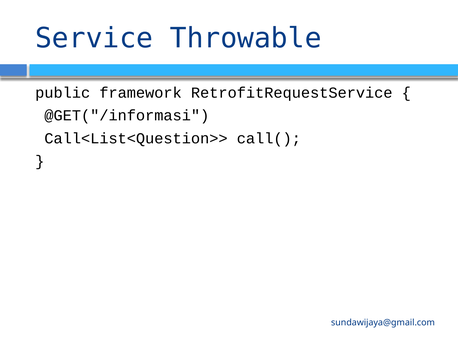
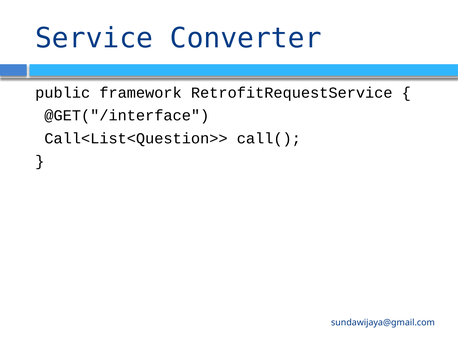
Throwable: Throwable -> Converter
@GET("/informasi: @GET("/informasi -> @GET("/interface
